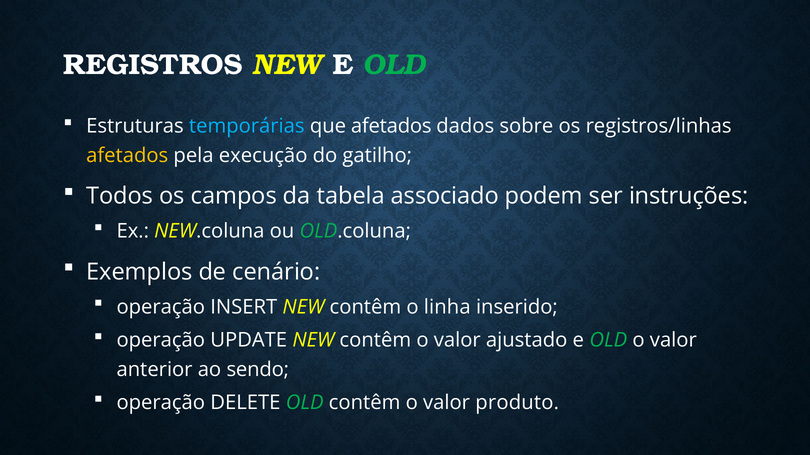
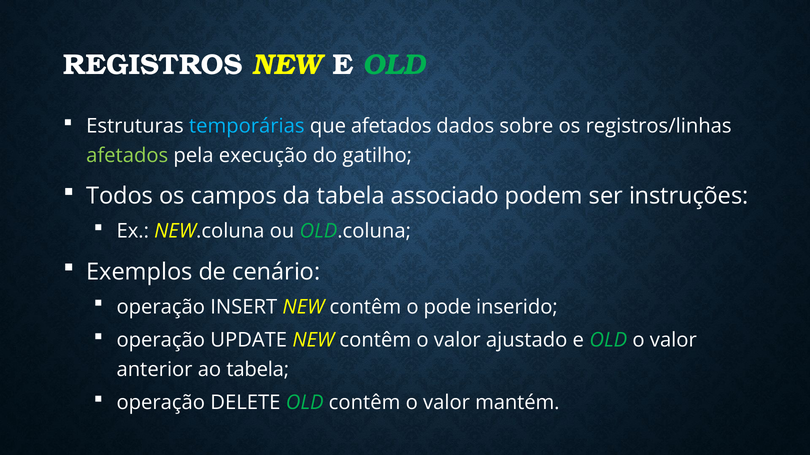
afetados at (127, 156) colour: yellow -> light green
linha: linha -> pode
ao sendo: sendo -> tabela
produto: produto -> mantém
